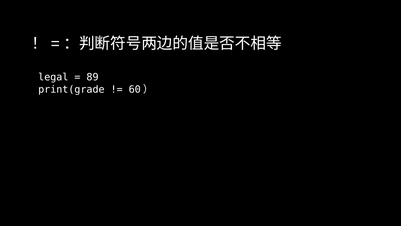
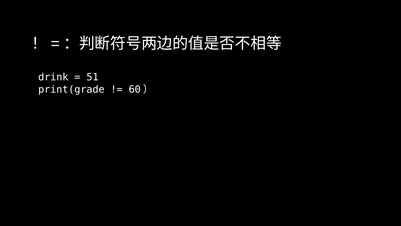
legal: legal -> drink
89: 89 -> 51
